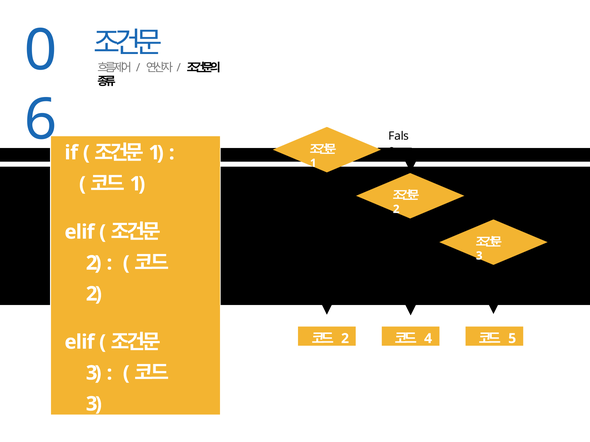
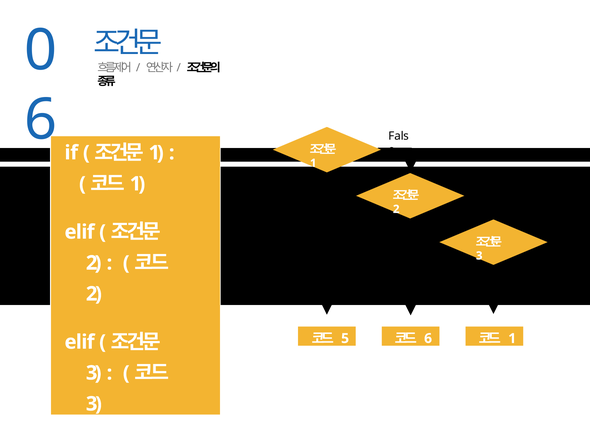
2 at (345, 339): 2 -> 5
4 at (428, 339): 4 -> 6
5 at (512, 339): 5 -> 1
